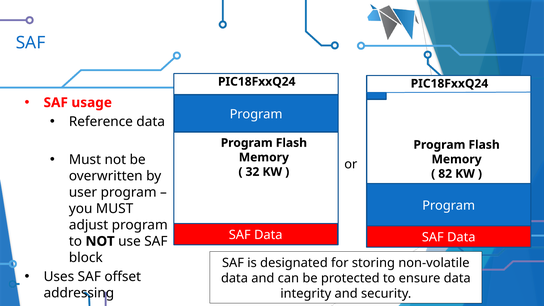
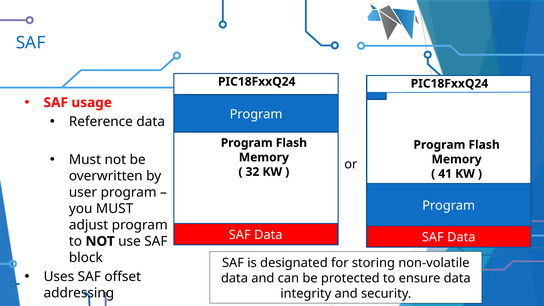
82: 82 -> 41
